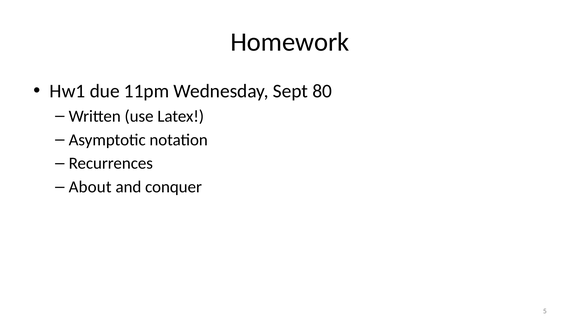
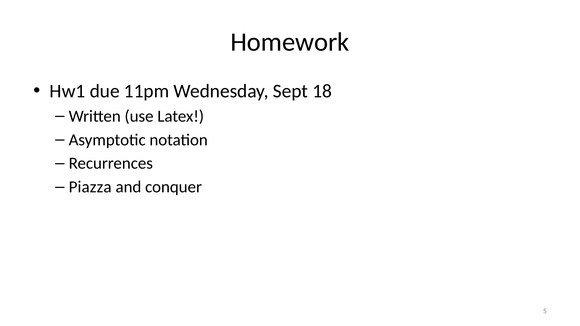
80: 80 -> 18
About: About -> Piazza
